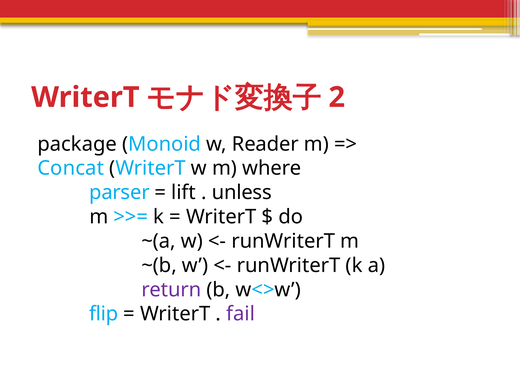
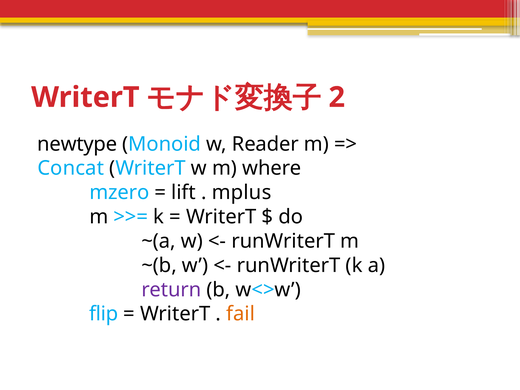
package: package -> newtype
parser: parser -> mzero
unless: unless -> mplus
fail colour: purple -> orange
